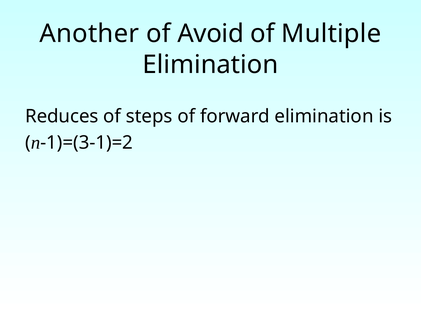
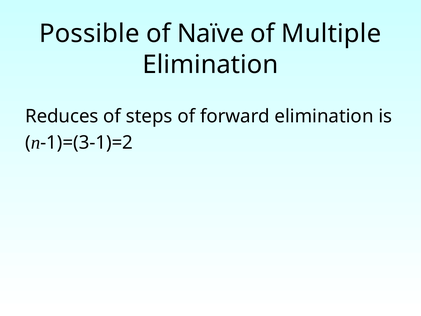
Another: Another -> Possible
Avoid: Avoid -> Naïve
